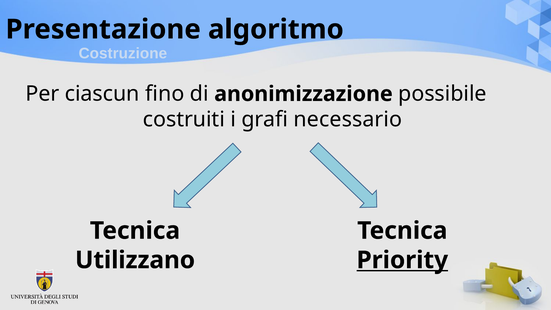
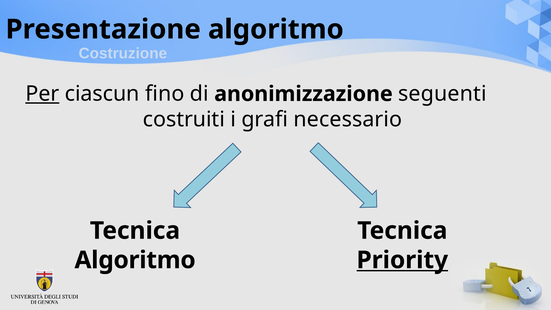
Per underline: none -> present
possibile: possibile -> seguenti
Utilizzano at (135, 260): Utilizzano -> Algoritmo
